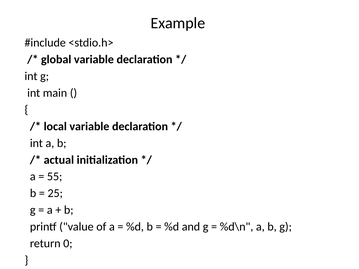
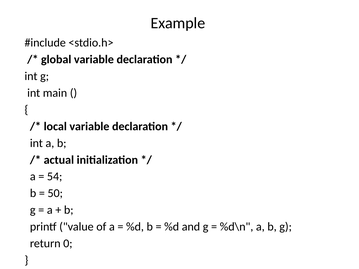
55: 55 -> 54
25: 25 -> 50
